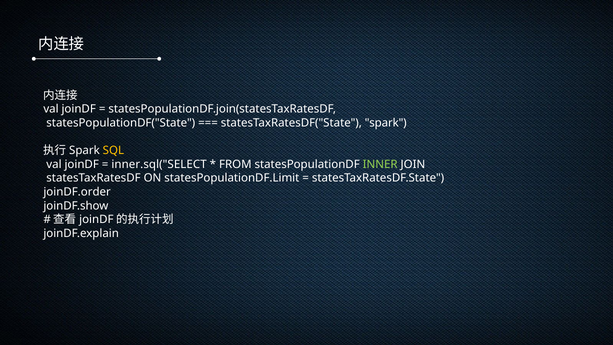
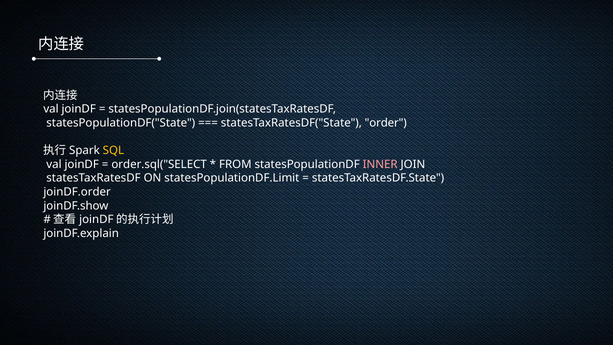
spark: spark -> order
inner.sql("SELECT: inner.sql("SELECT -> order.sql("SELECT
INNER colour: light green -> pink
